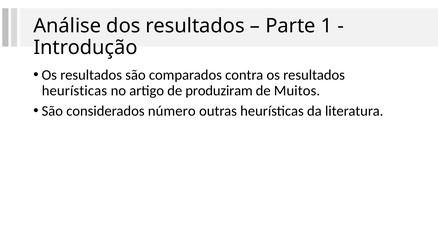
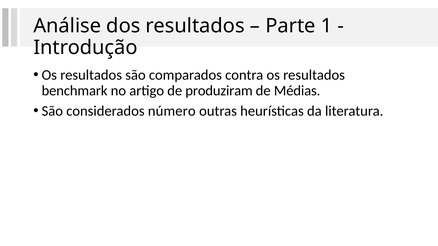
heurísticas at (74, 91): heurísticas -> benchmark
Muitos: Muitos -> Médias
